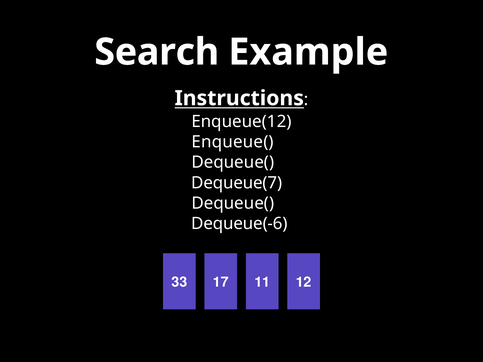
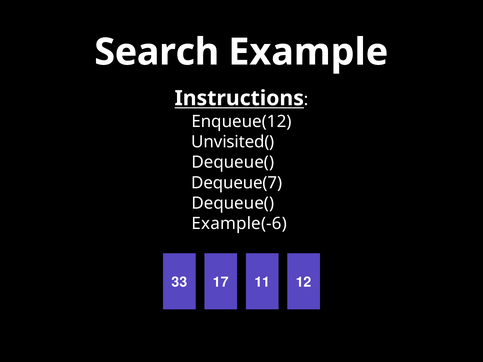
Enqueue(: Enqueue( -> Unvisited(
Dequeue(-6: Dequeue(-6 -> Example(-6
